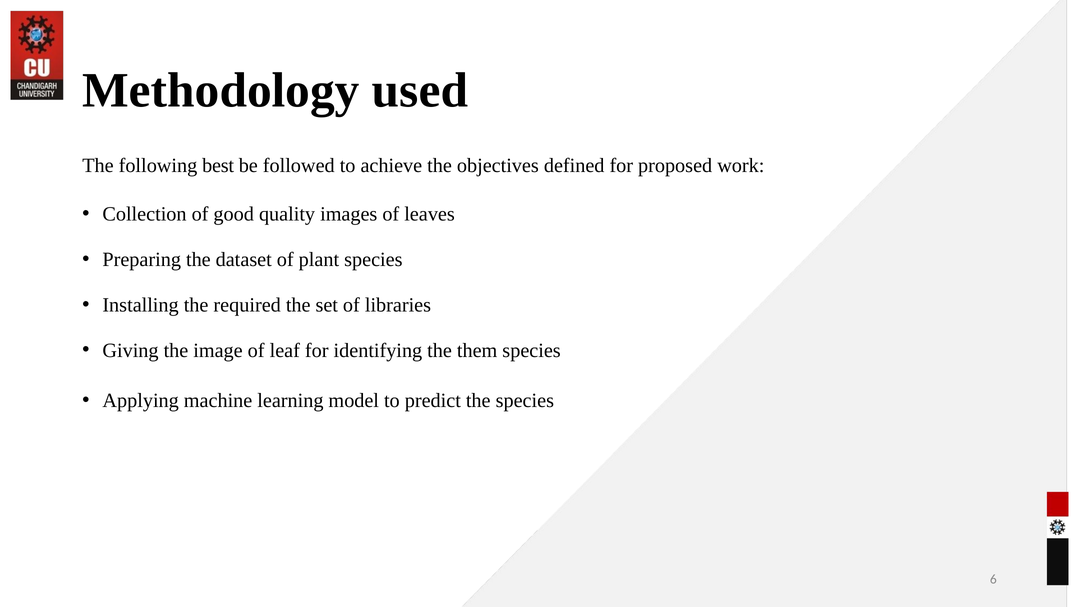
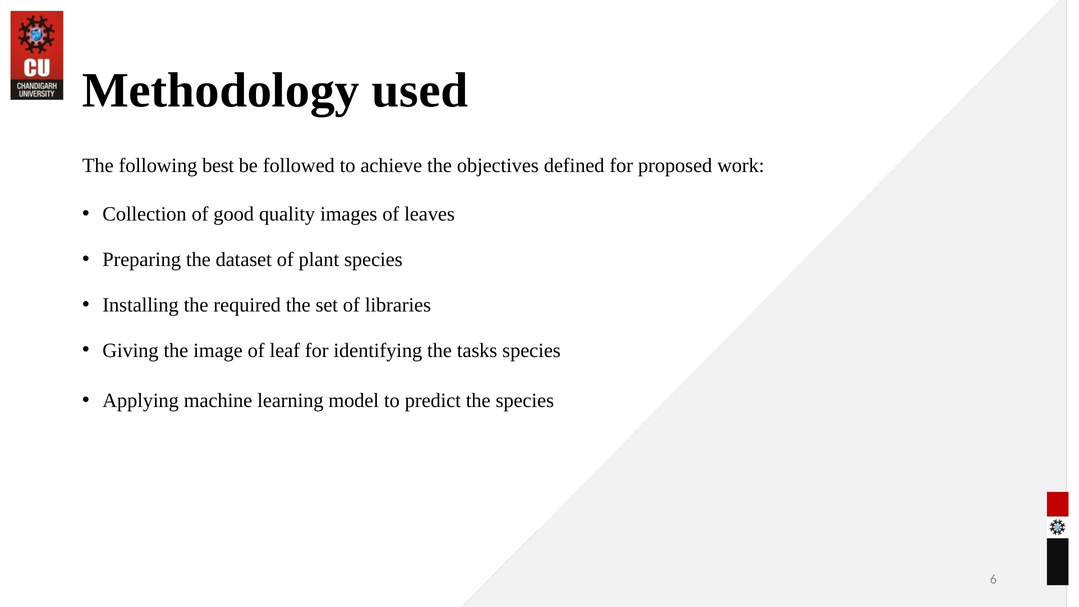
them: them -> tasks
